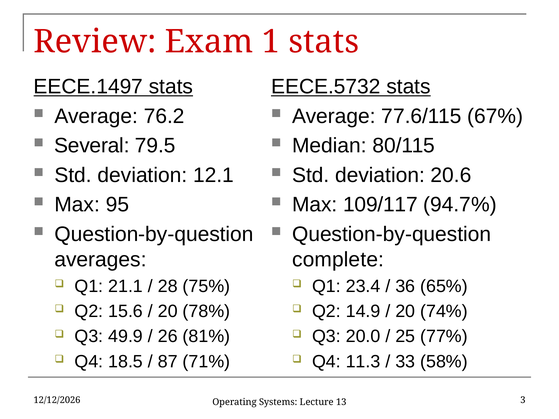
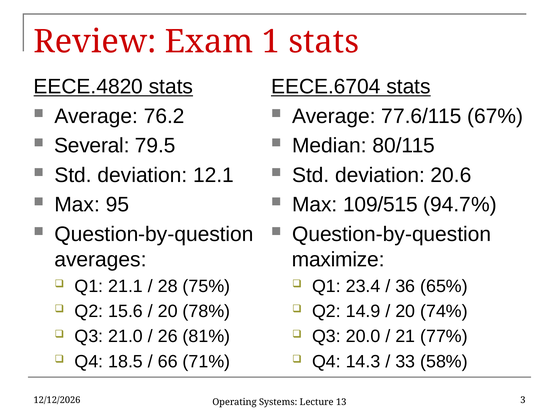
EECE.1497: EECE.1497 -> EECE.4820
EECE.5732: EECE.5732 -> EECE.6704
109/117: 109/117 -> 109/515
complete: complete -> maximize
49.9: 49.9 -> 21.0
25: 25 -> 21
87: 87 -> 66
11.3: 11.3 -> 14.3
